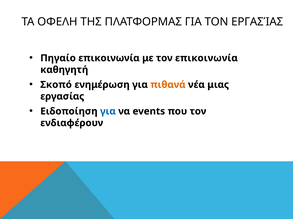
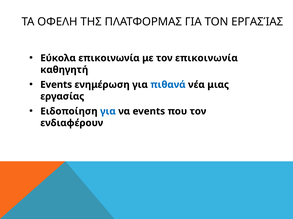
Πηγαίο: Πηγαίο -> Εύκολα
Σκοπό at (56, 85): Σκοπό -> Events
πιθανά colour: orange -> blue
